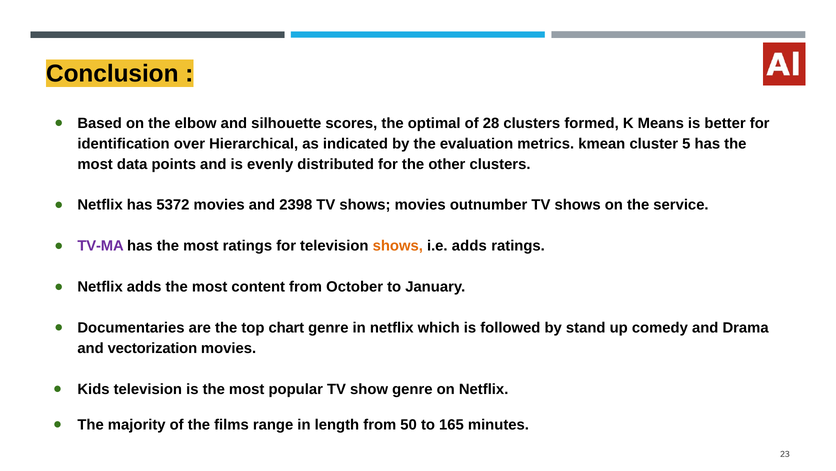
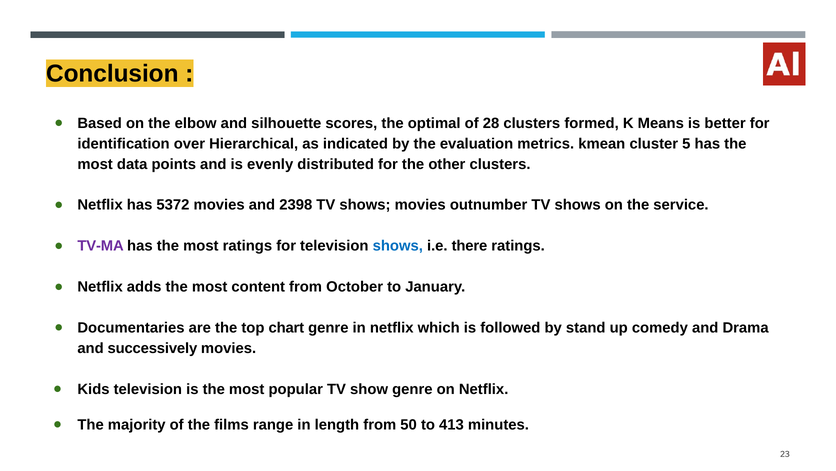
shows at (398, 246) colour: orange -> blue
i.e adds: adds -> there
vectorization: vectorization -> successively
165: 165 -> 413
